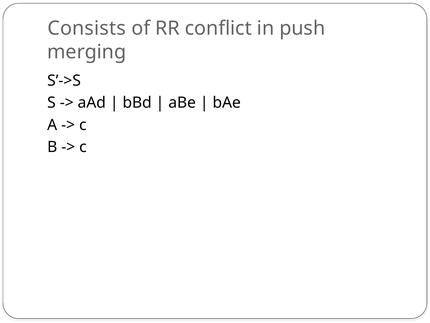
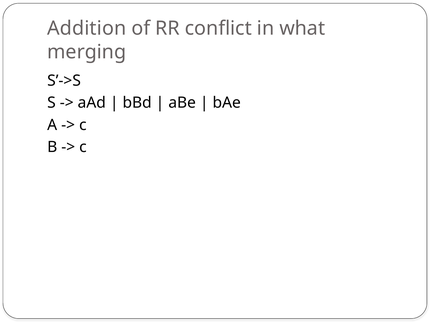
Consists: Consists -> Addition
push: push -> what
